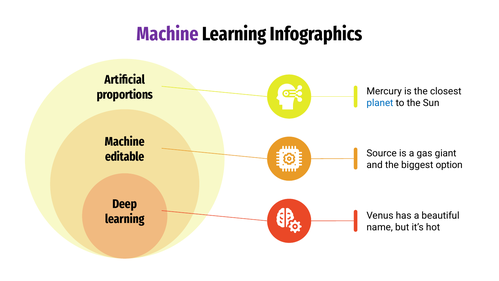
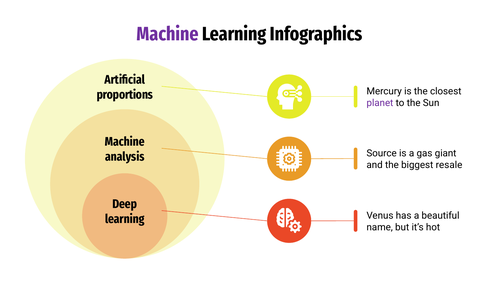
planet colour: blue -> purple
editable: editable -> analysis
option: option -> resale
